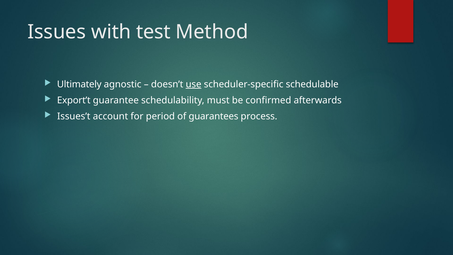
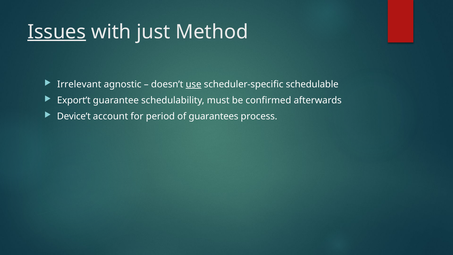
Issues underline: none -> present
test: test -> just
Ultimately: Ultimately -> Irrelevant
Issues’t: Issues’t -> Device’t
